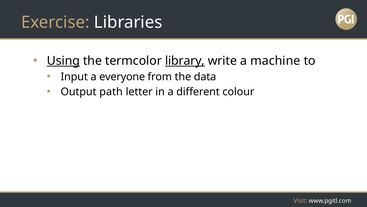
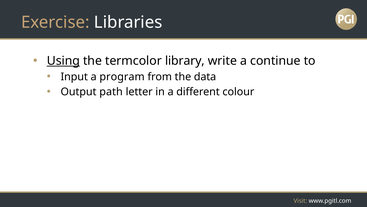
library underline: present -> none
machine: machine -> continue
everyone: everyone -> program
